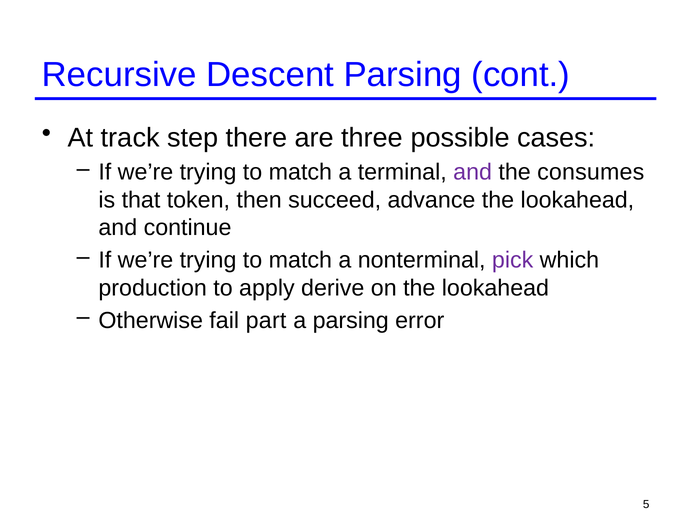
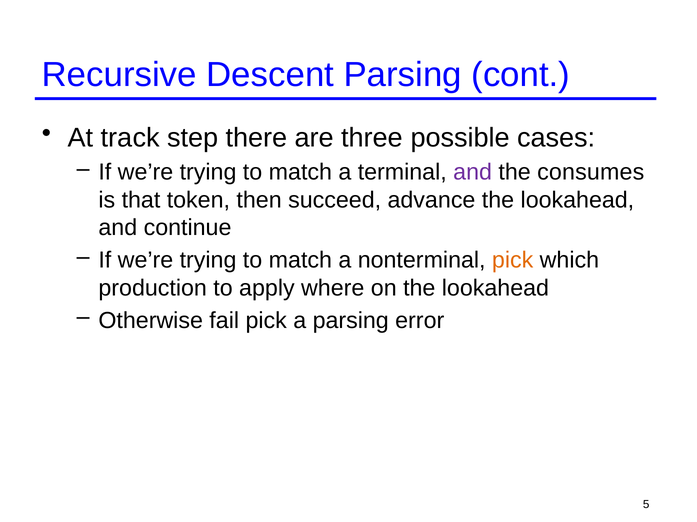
pick at (513, 261) colour: purple -> orange
derive: derive -> where
fail part: part -> pick
